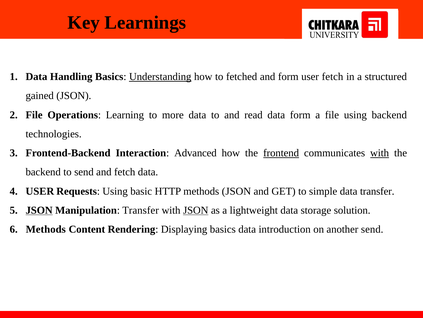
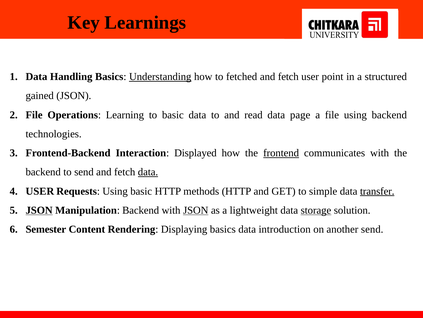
form at (288, 77): form -> fetch
user fetch: fetch -> point
to more: more -> basic
data form: form -> page
Advanced: Advanced -> Displayed
with at (380, 153) underline: present -> none
data at (148, 172) underline: none -> present
methods JSON: JSON -> HTTP
transfer at (377, 191) underline: none -> present
Manipulation Transfer: Transfer -> Backend
storage underline: none -> present
Methods at (46, 229): Methods -> Semester
